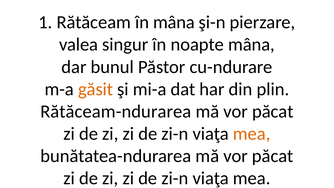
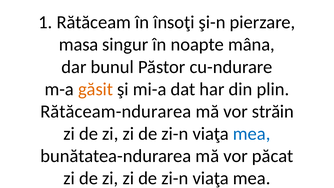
în mâna: mâna -> însoţi
valea: valea -> masa
păcat at (273, 111): păcat -> străin
mea at (252, 134) colour: orange -> blue
